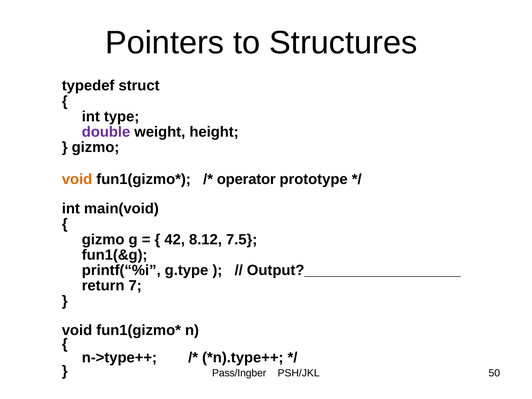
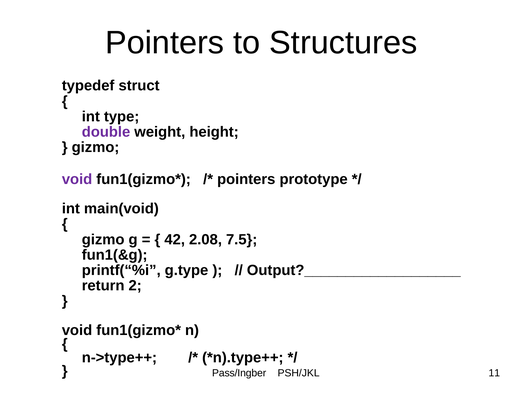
void at (77, 179) colour: orange -> purple
operator at (246, 179): operator -> pointers
8.12: 8.12 -> 2.08
7: 7 -> 2
50: 50 -> 11
